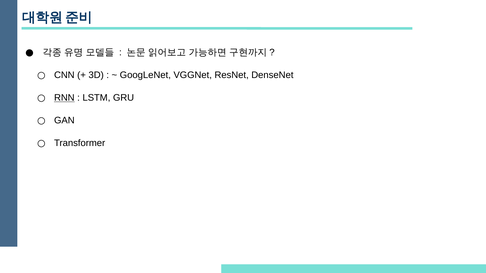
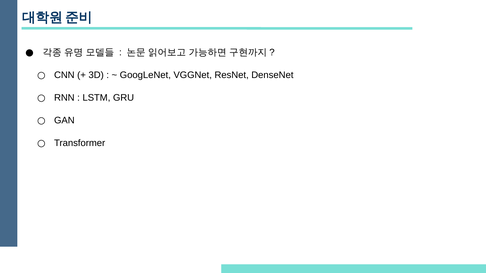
RNN underline: present -> none
